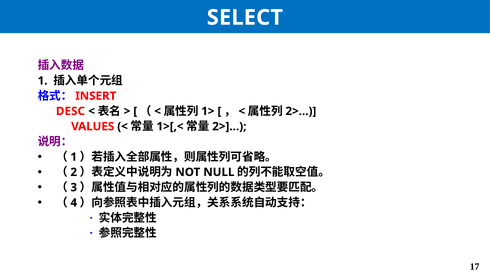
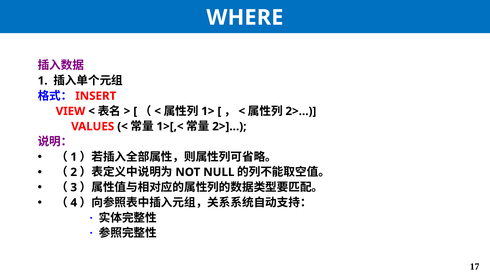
SELECT: SELECT -> WHERE
DESC: DESC -> VIEW
